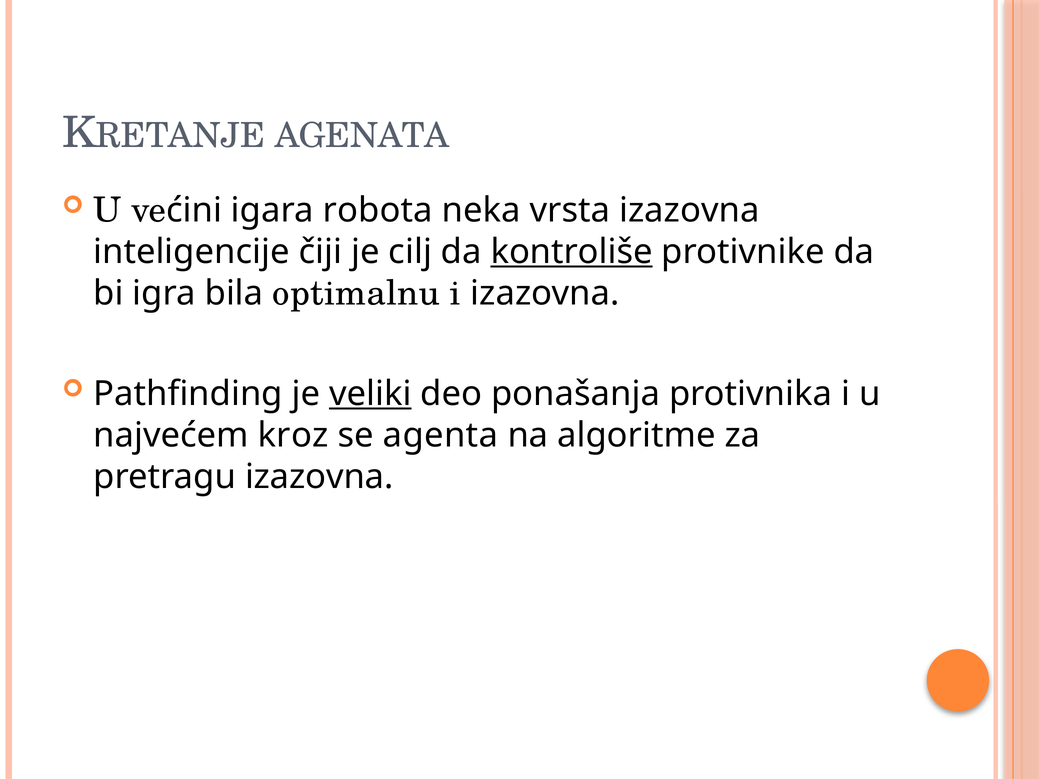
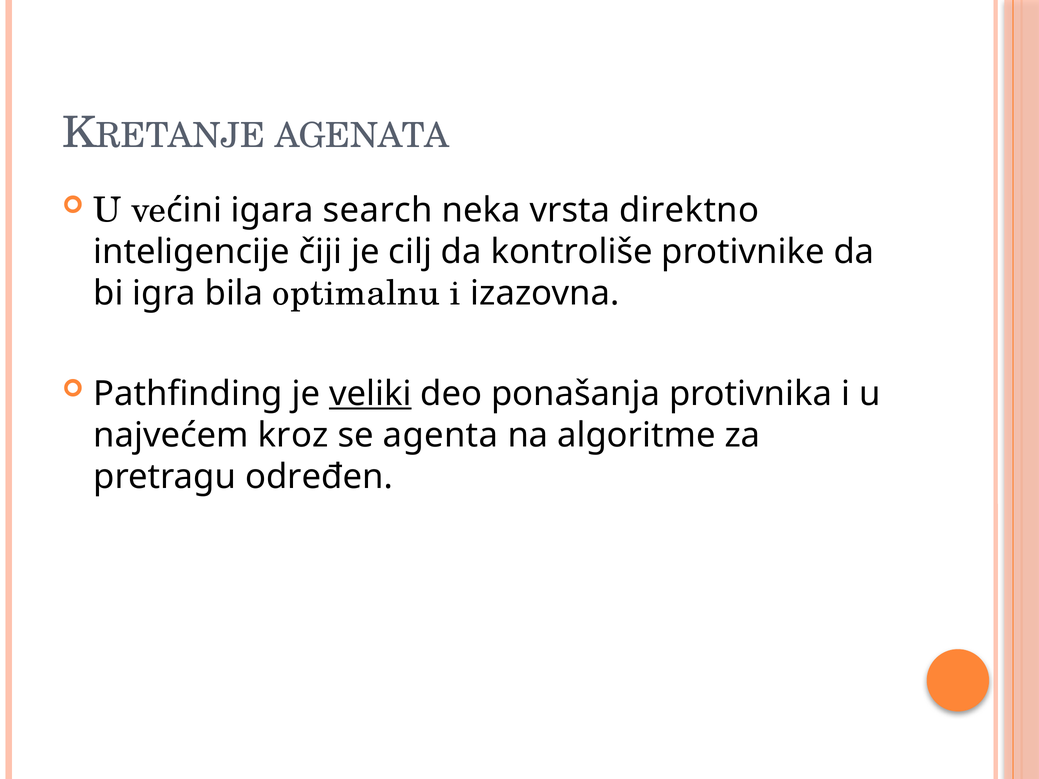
robota: robota -> search
vrsta izazovna: izazovna -> direktno
kontroliše underline: present -> none
pretragu izazovna: izazovna -> određen
